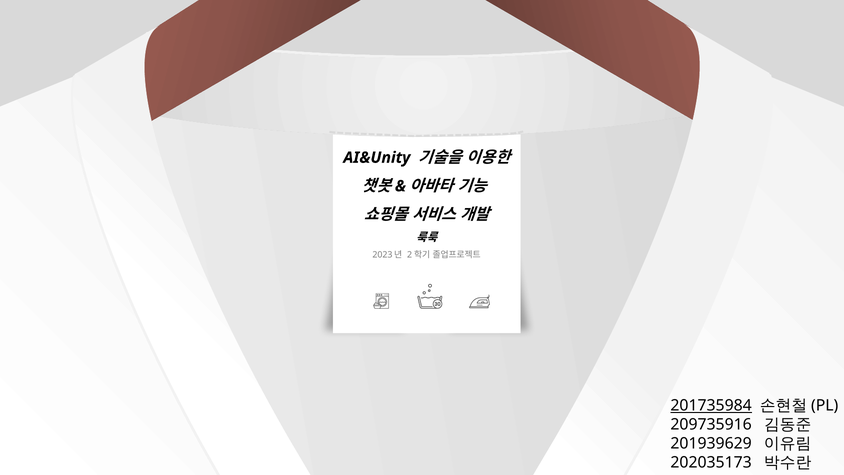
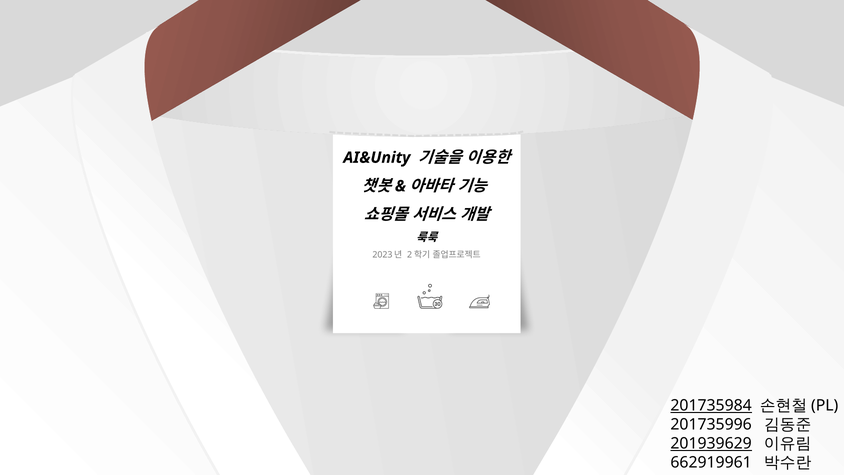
209735916: 209735916 -> 201735996
201939629 underline: none -> present
202035173: 202035173 -> 662919961
